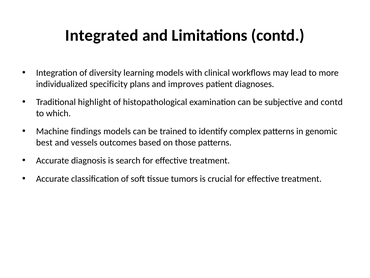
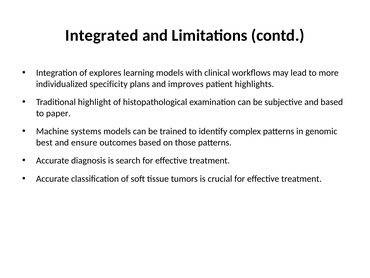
diversity: diversity -> explores
diagnoses: diagnoses -> highlights
and contd: contd -> based
which: which -> paper
findings: findings -> systems
vessels: vessels -> ensure
